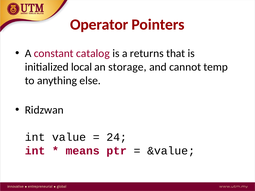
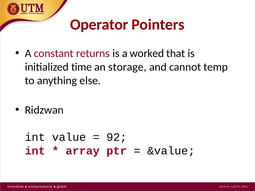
catalog: catalog -> returns
returns: returns -> worked
local: local -> time
24: 24 -> 92
means: means -> array
